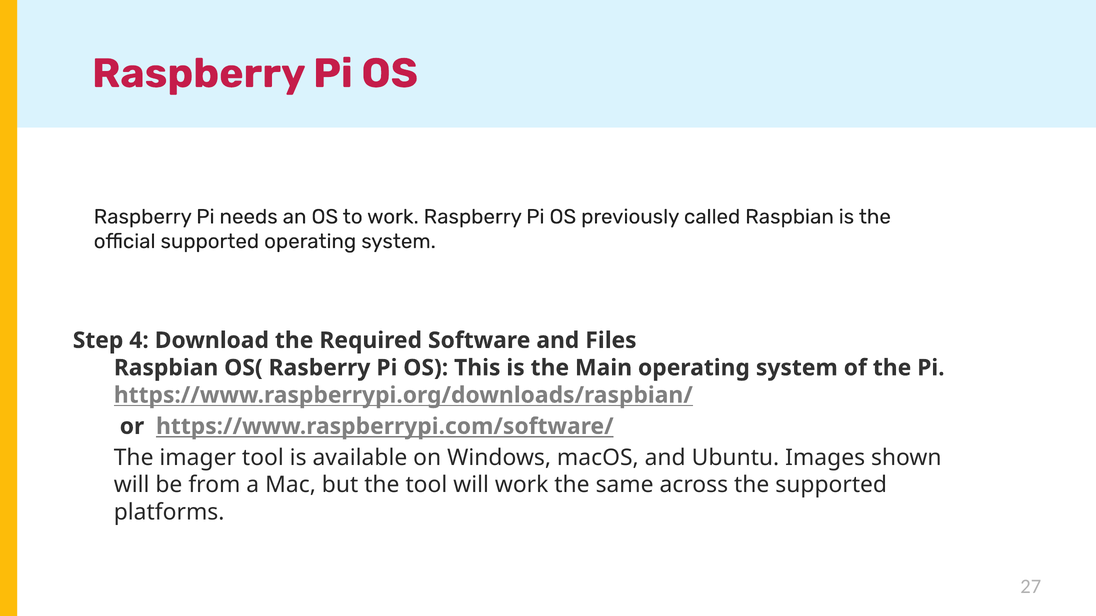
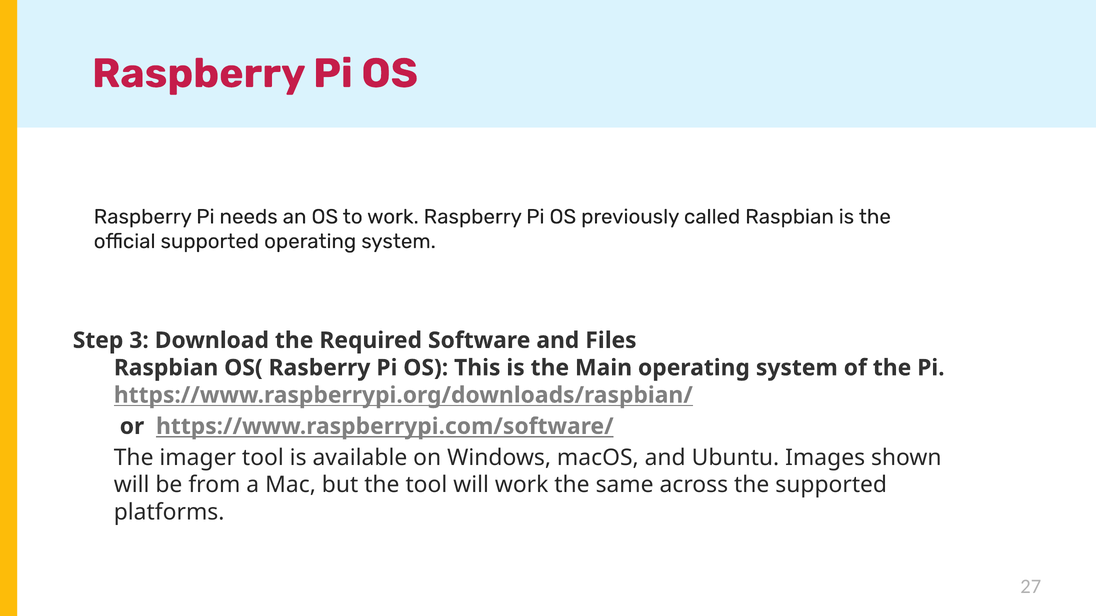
4: 4 -> 3
